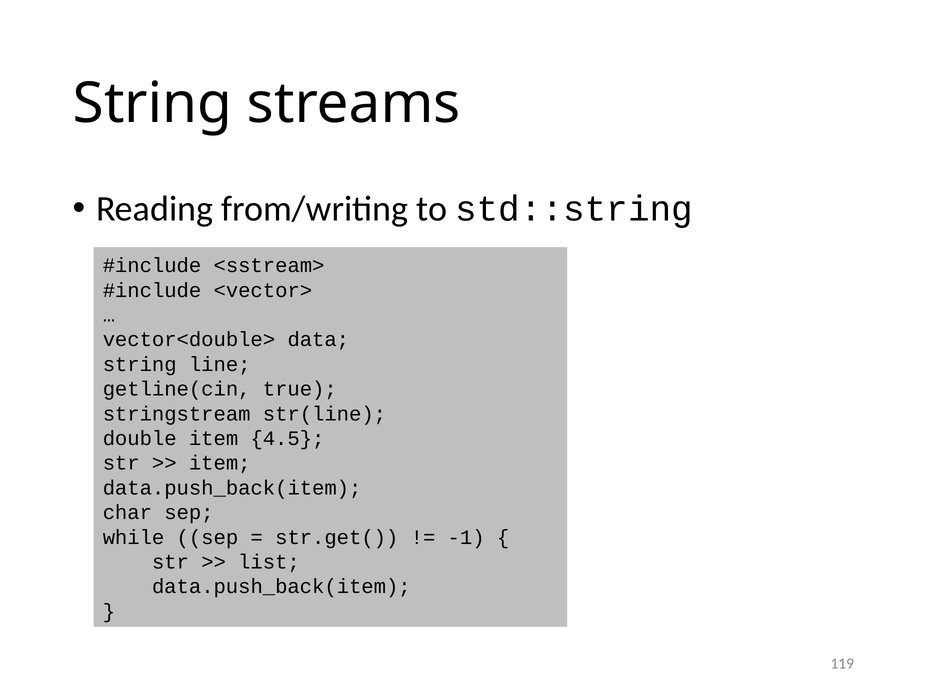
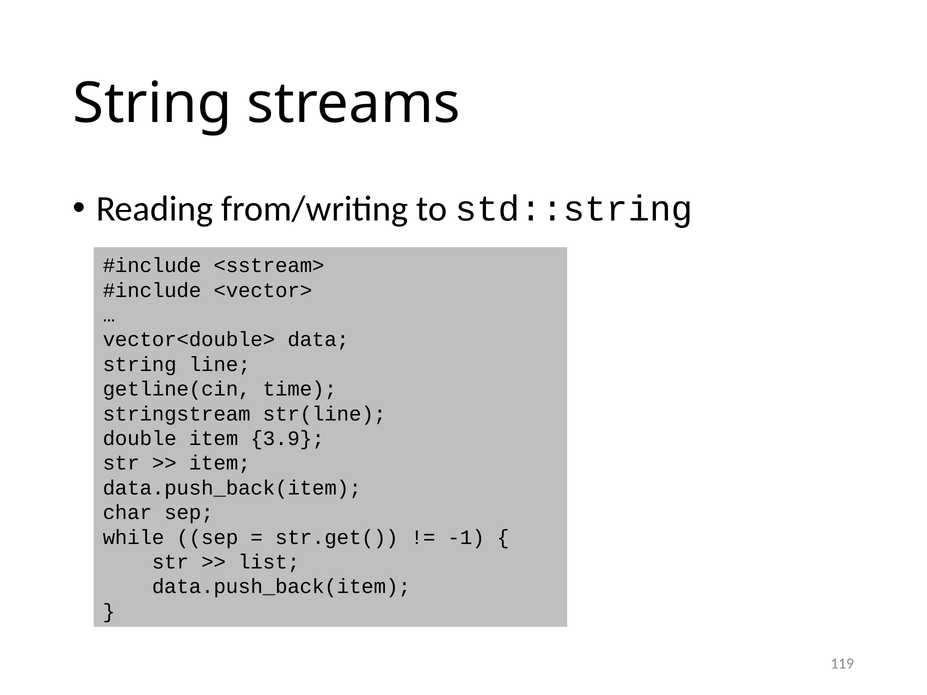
true: true -> time
4.5: 4.5 -> 3.9
